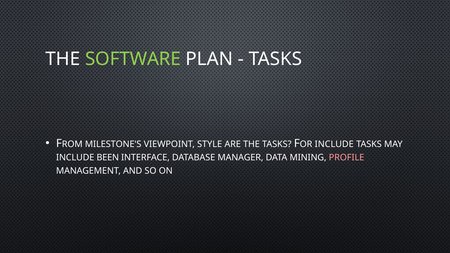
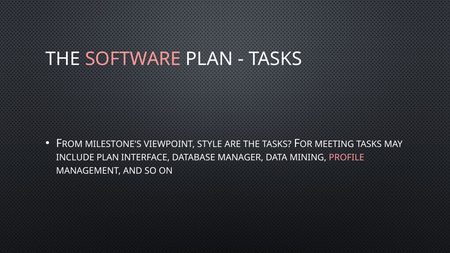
SOFTWARE colour: light green -> pink
INCLUDE at (334, 144): INCLUDE -> MEETING
INCLUDE BEEN: BEEN -> PLAN
